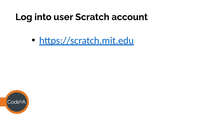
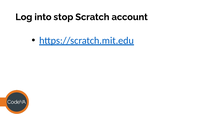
user: user -> stop
